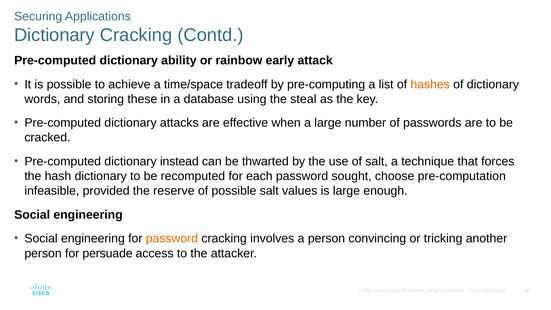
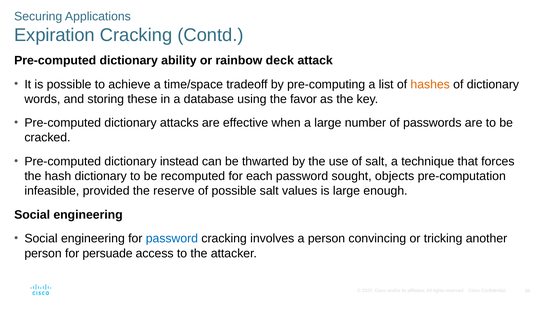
Dictionary at (55, 35): Dictionary -> Expiration
early: early -> deck
steal: steal -> favor
choose: choose -> objects
password at (172, 239) colour: orange -> blue
